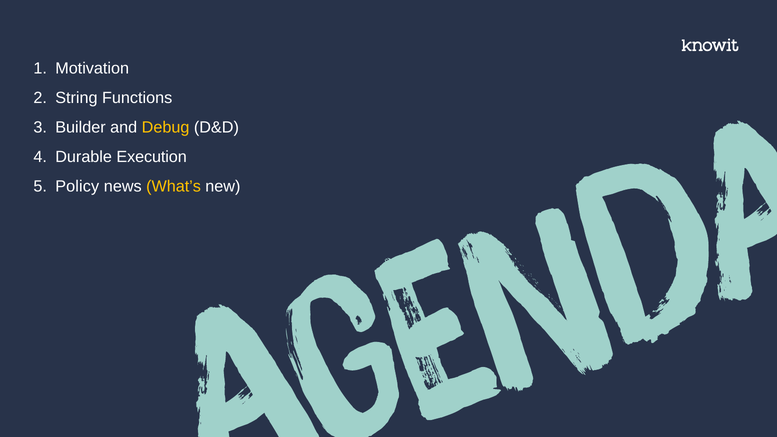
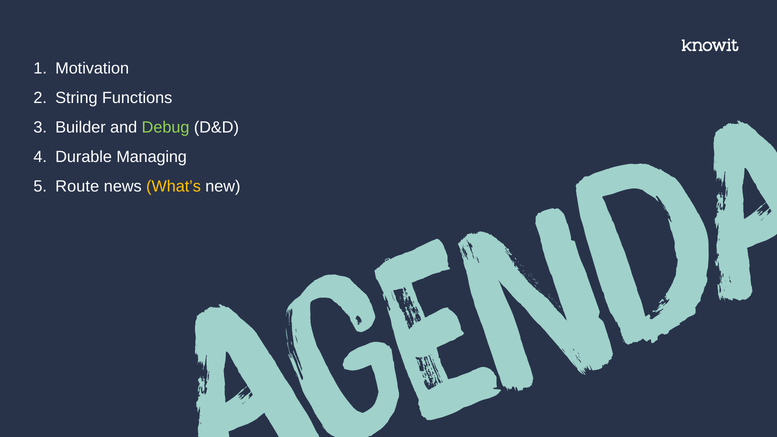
Debug colour: yellow -> light green
Execution: Execution -> Managing
Policy: Policy -> Route
